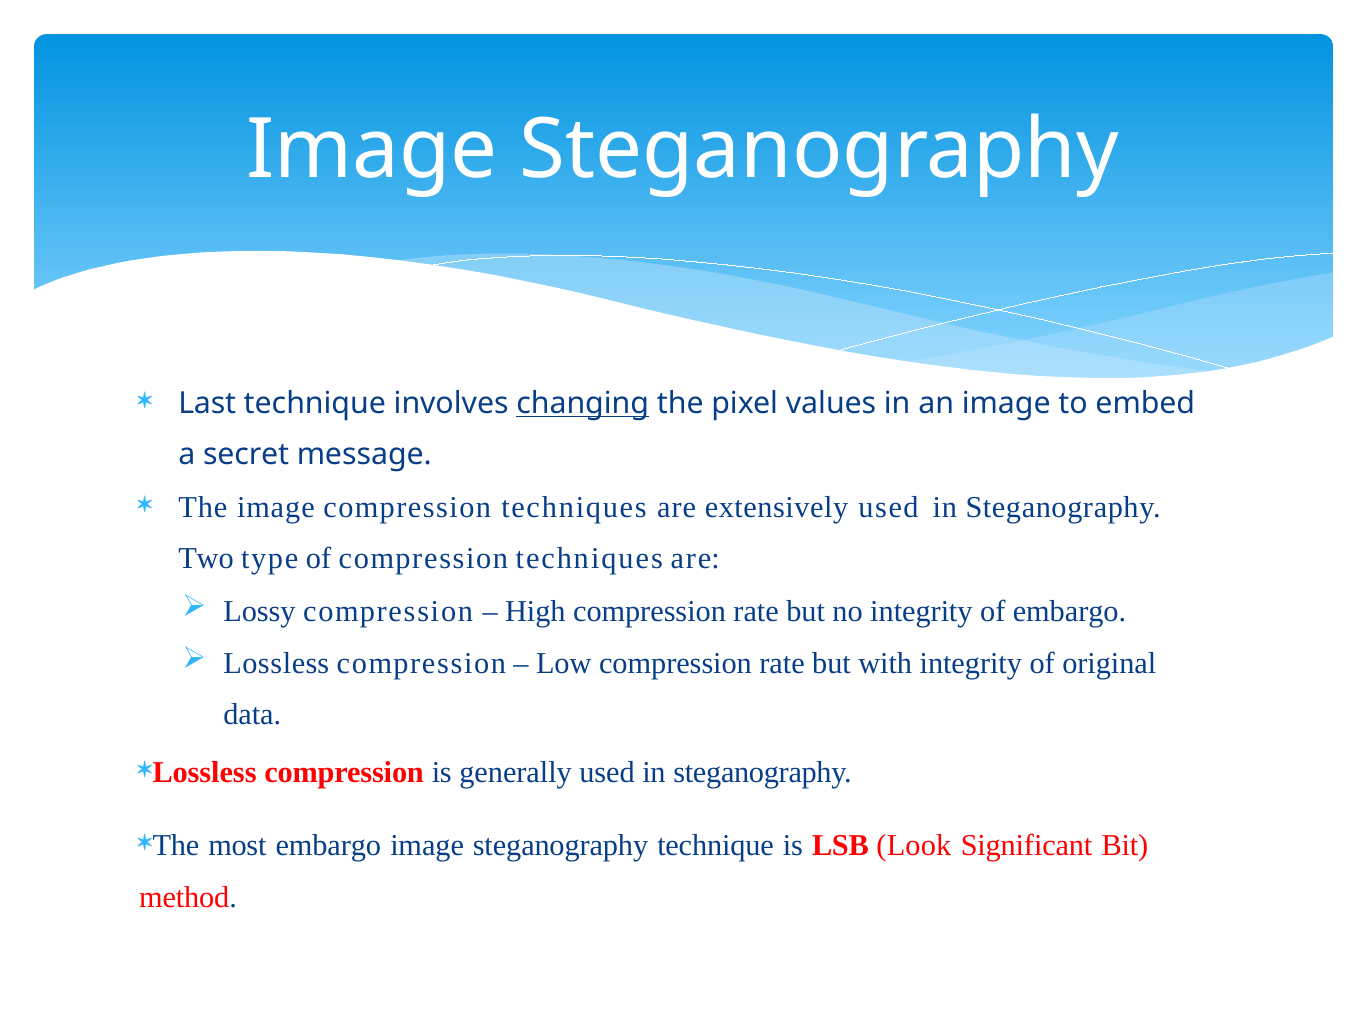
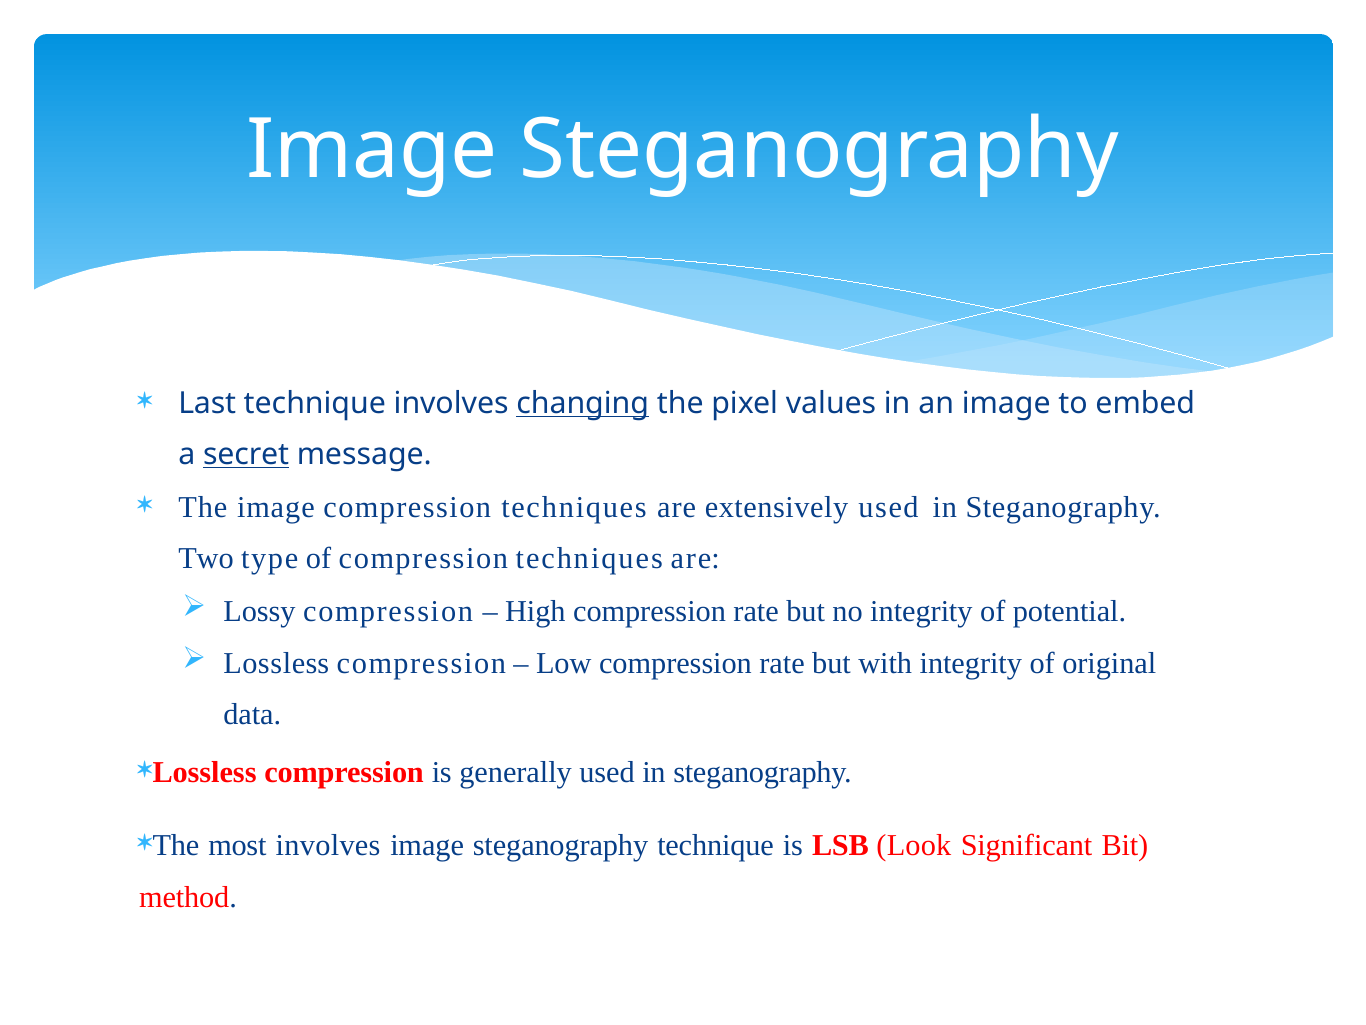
secret underline: none -> present
of embargo: embargo -> potential
most embargo: embargo -> involves
